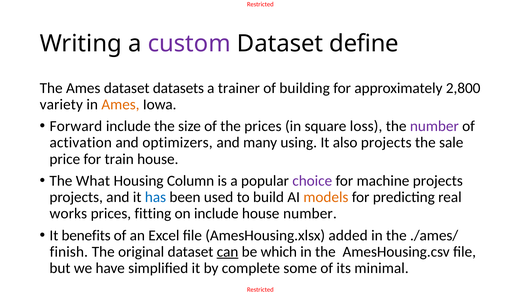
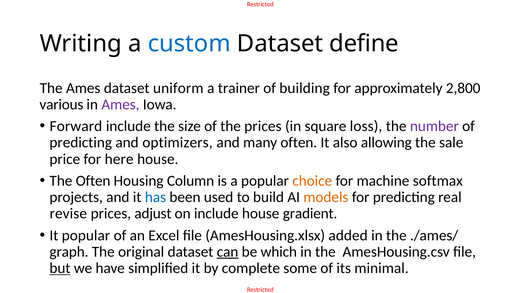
custom colour: purple -> blue
datasets: datasets -> uniform
variety: variety -> various
Ames at (120, 104) colour: orange -> purple
activation at (81, 143): activation -> predicting
many using: using -> often
also projects: projects -> allowing
train: train -> here
The What: What -> Often
choice colour: purple -> orange
machine projects: projects -> softmax
works: works -> revise
fitting: fitting -> adjust
house number: number -> gradient
It benefits: benefits -> popular
finish: finish -> graph
but underline: none -> present
